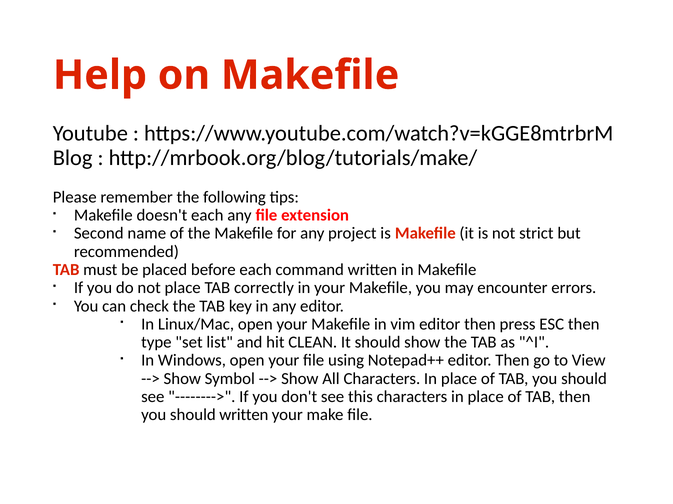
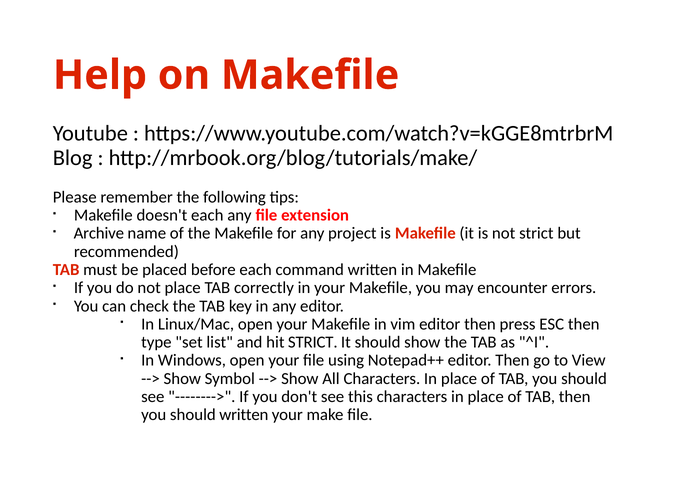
Second: Second -> Archive
hit CLEAN: CLEAN -> STRICT
